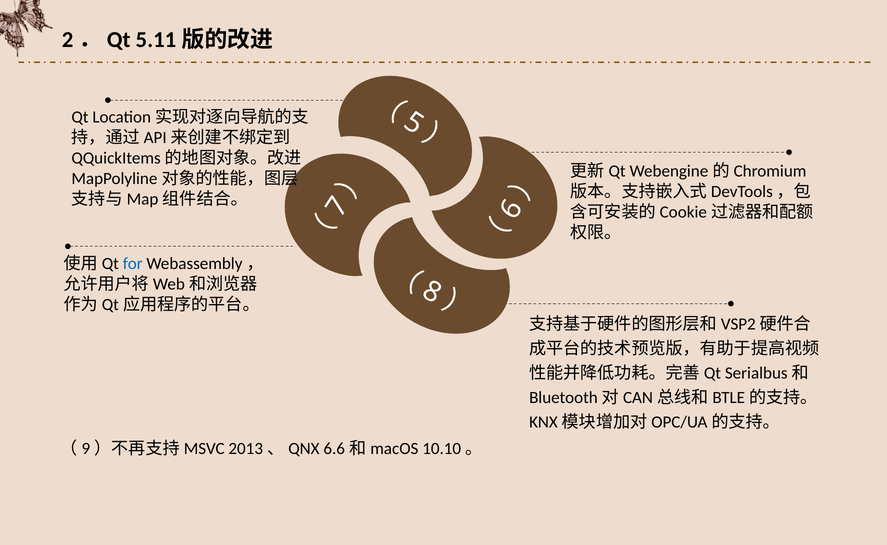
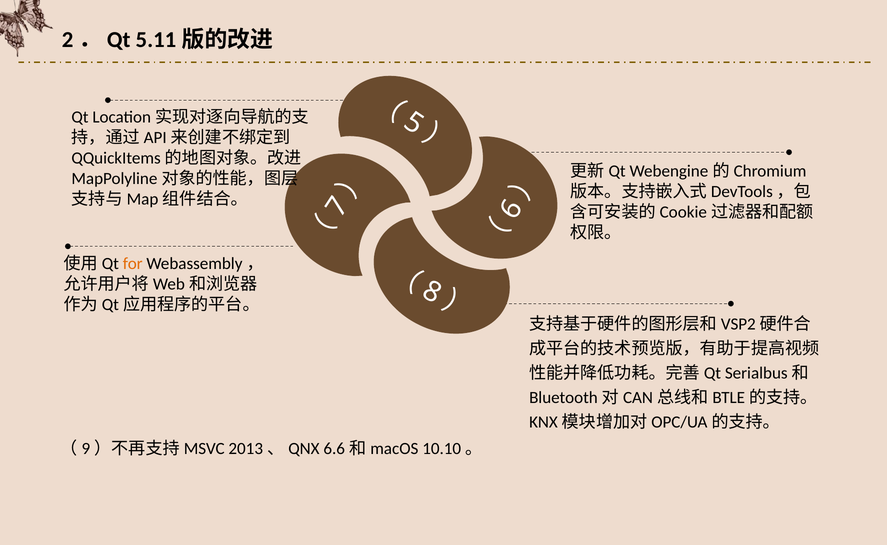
for colour: blue -> orange
